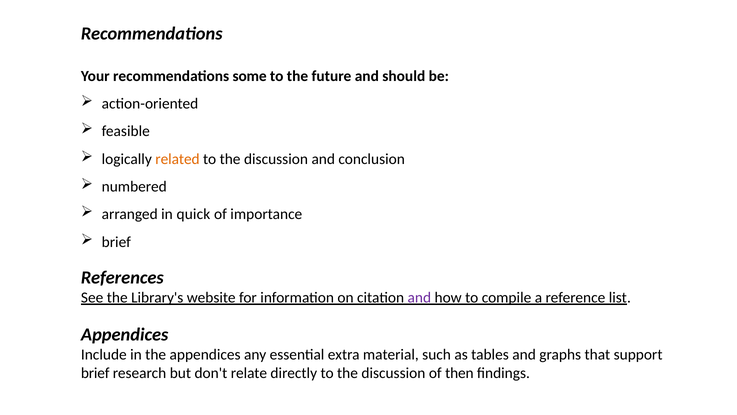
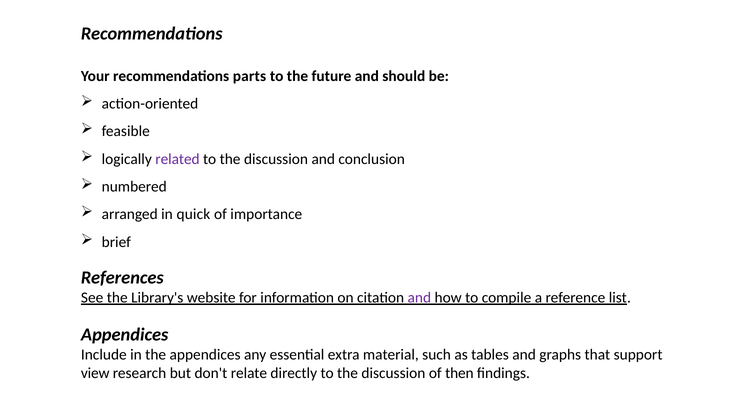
some: some -> parts
related colour: orange -> purple
brief at (95, 373): brief -> view
